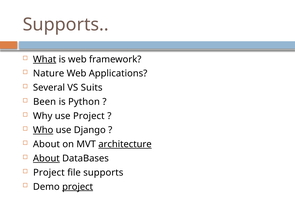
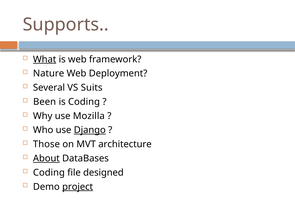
Applications: Applications -> Deployment
is Python: Python -> Coding
use Project: Project -> Mozilla
Who underline: present -> none
Django underline: none -> present
About at (46, 144): About -> Those
architecture underline: present -> none
Project at (49, 173): Project -> Coding
file supports: supports -> designed
